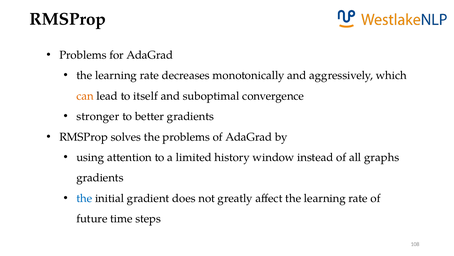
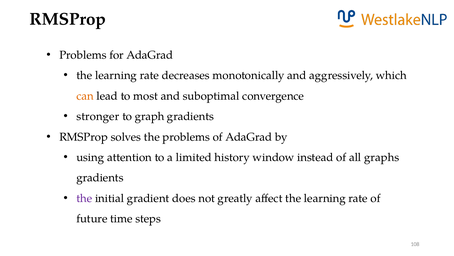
itself: itself -> most
better: better -> graph
the at (84, 198) colour: blue -> purple
